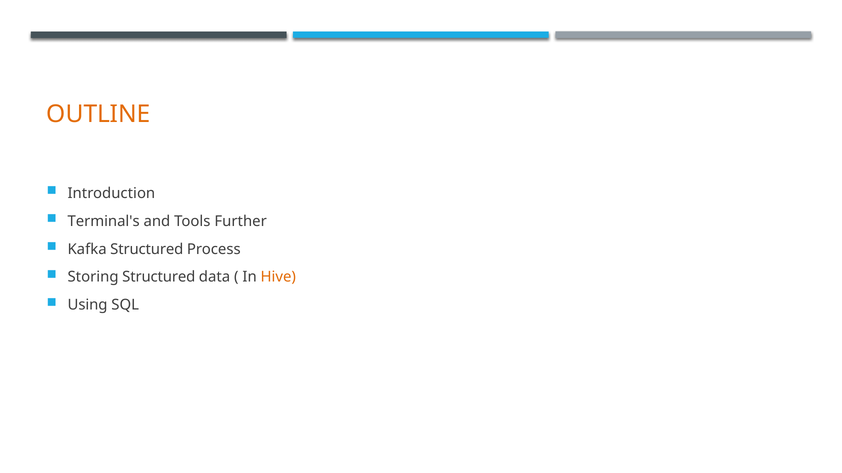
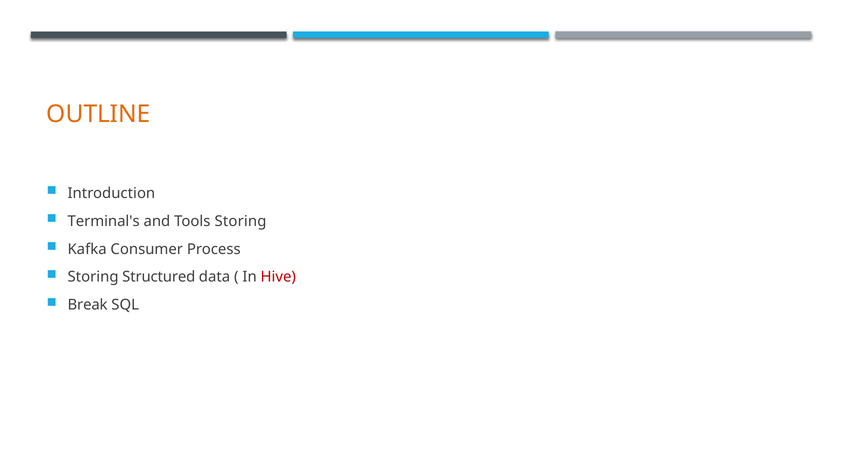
Tools Further: Further -> Storing
Kafka Structured: Structured -> Consumer
Hive colour: orange -> red
Using: Using -> Break
